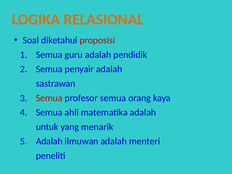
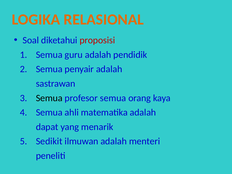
Semua at (49, 98) colour: red -> black
untuk: untuk -> dapat
5 Adalah: Adalah -> Sedikit
